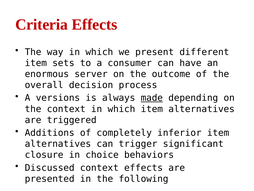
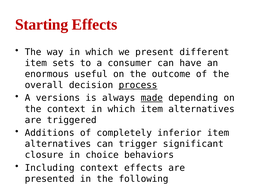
Criteria: Criteria -> Starting
server: server -> useful
process underline: none -> present
Discussed: Discussed -> Including
